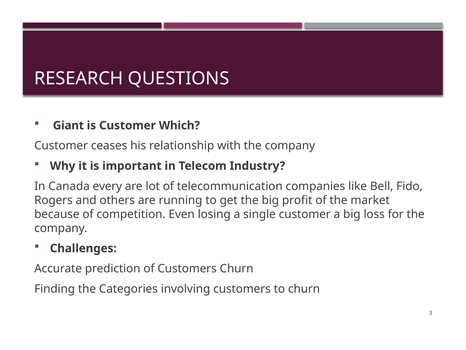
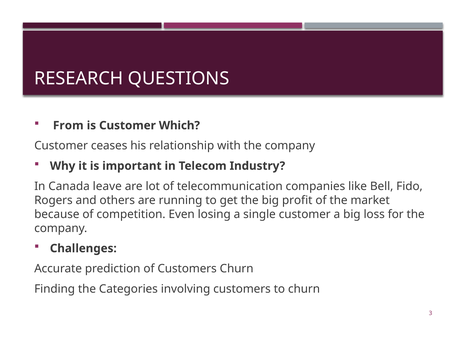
Giant: Giant -> From
every: every -> leave
